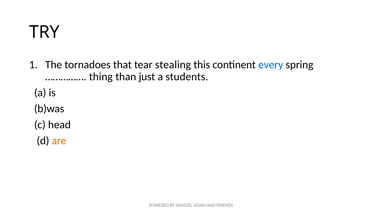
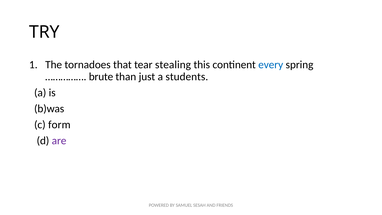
thing: thing -> brute
head: head -> form
are colour: orange -> purple
